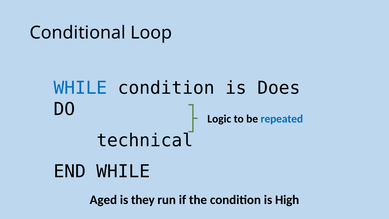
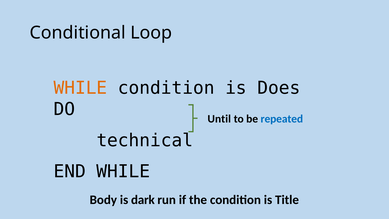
WHILE at (80, 88) colour: blue -> orange
Logic: Logic -> Until
Aged: Aged -> Body
they: they -> dark
High: High -> Title
